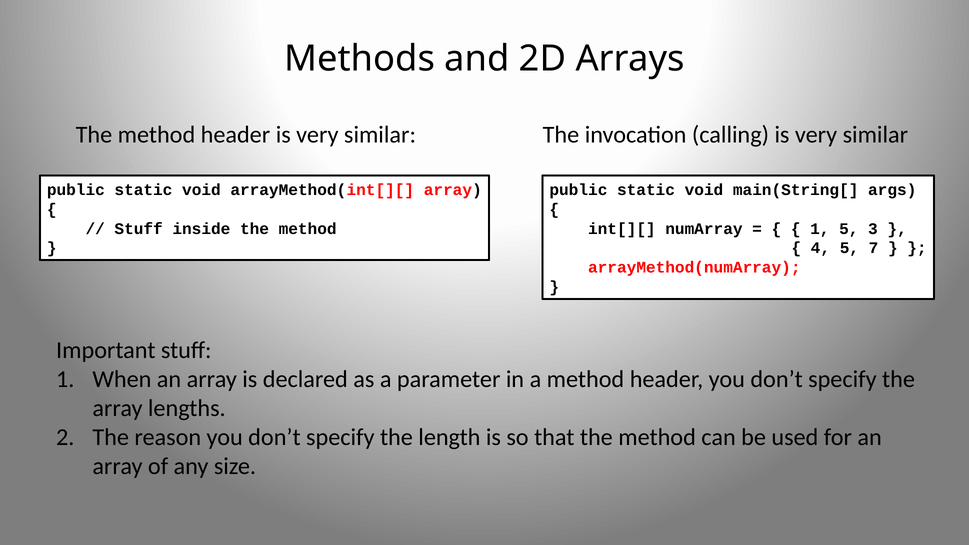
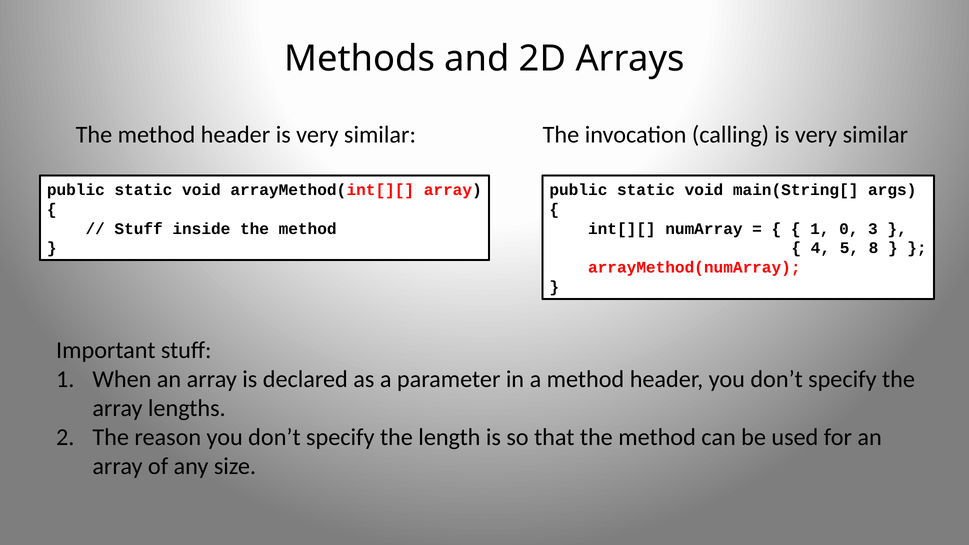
1 5: 5 -> 0
7: 7 -> 8
